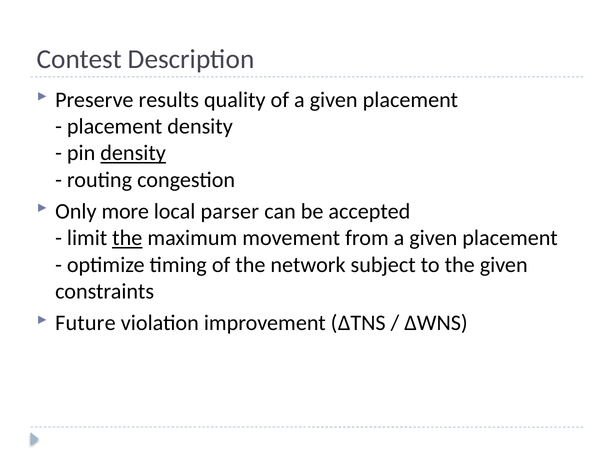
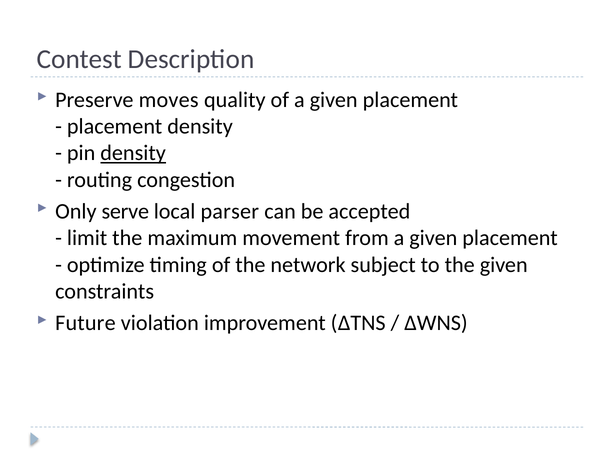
results: results -> moves
more: more -> serve
the at (127, 238) underline: present -> none
